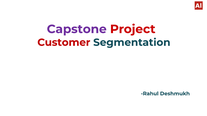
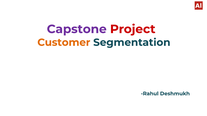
Customer colour: red -> orange
